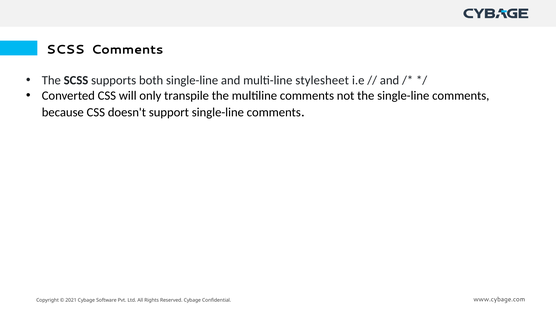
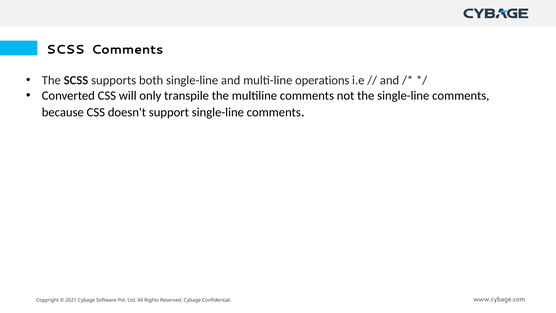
stylesheet: stylesheet -> operations
